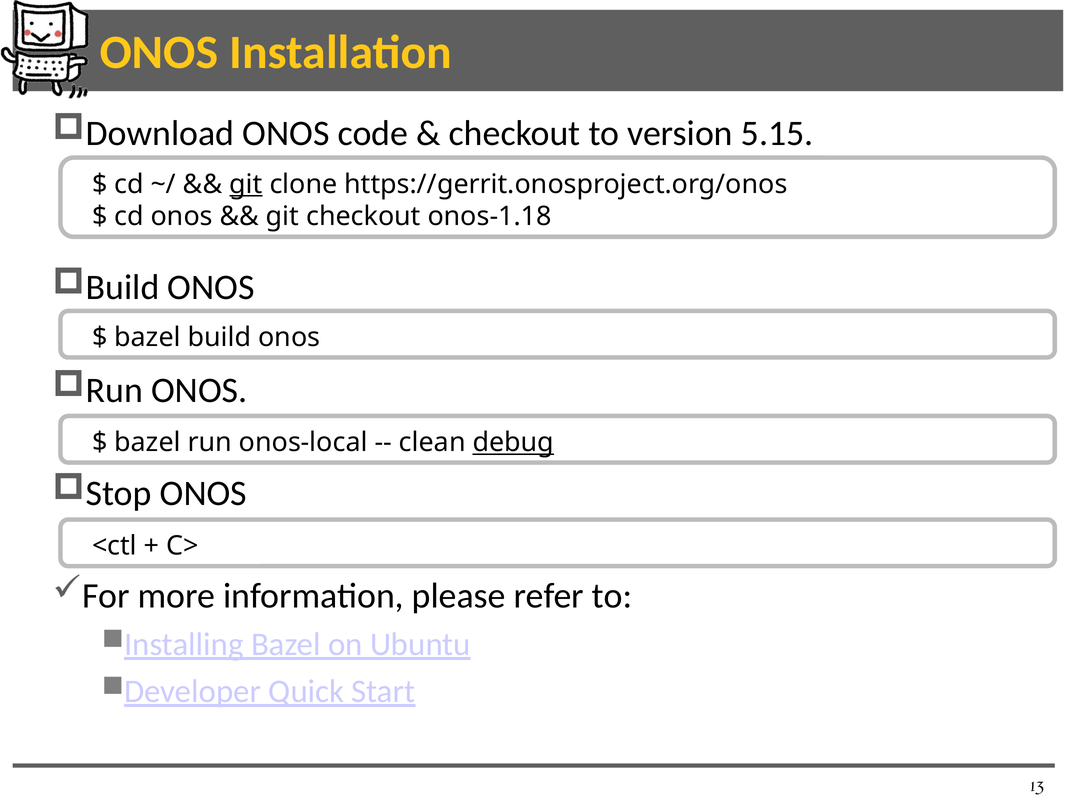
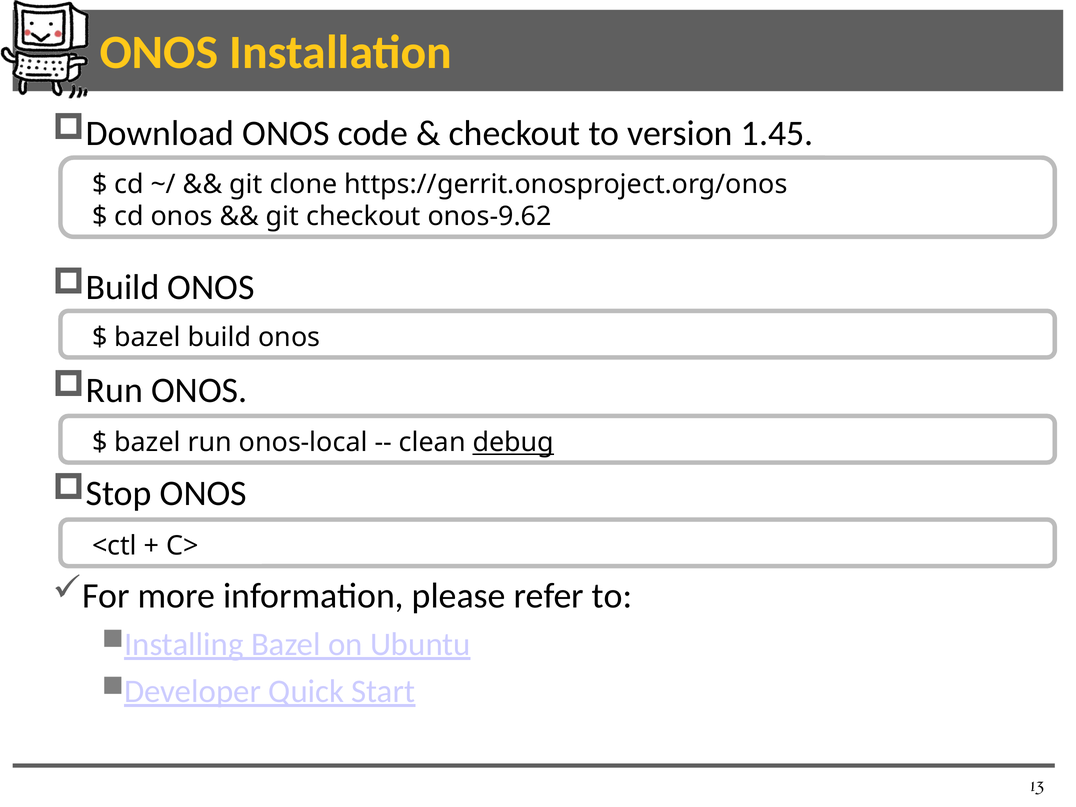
5.15: 5.15 -> 1.45
git at (246, 184) underline: present -> none
onos-1.18: onos-1.18 -> onos-9.62
